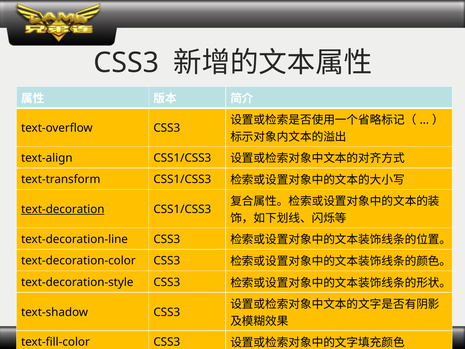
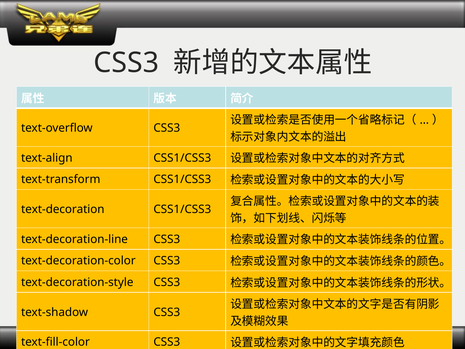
text-decoration underline: present -> none
